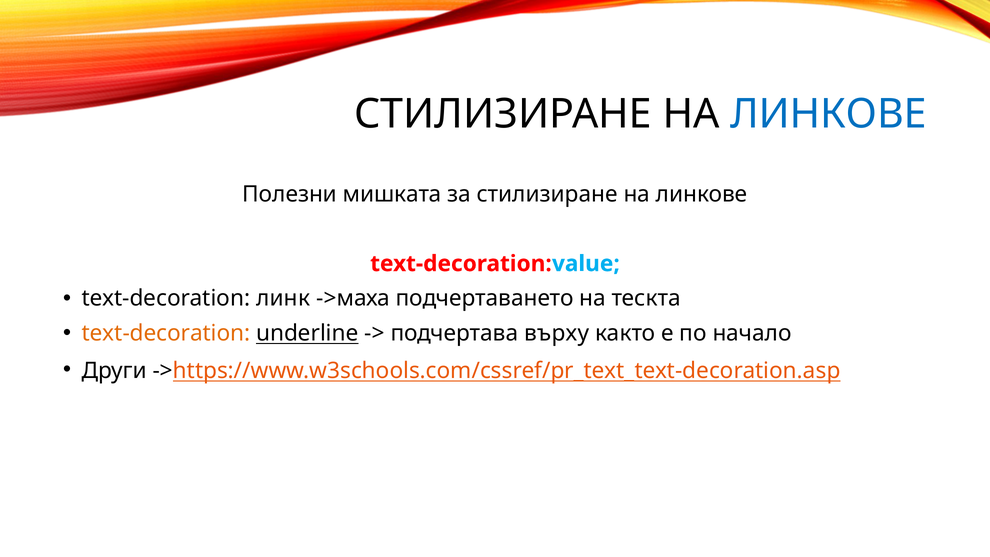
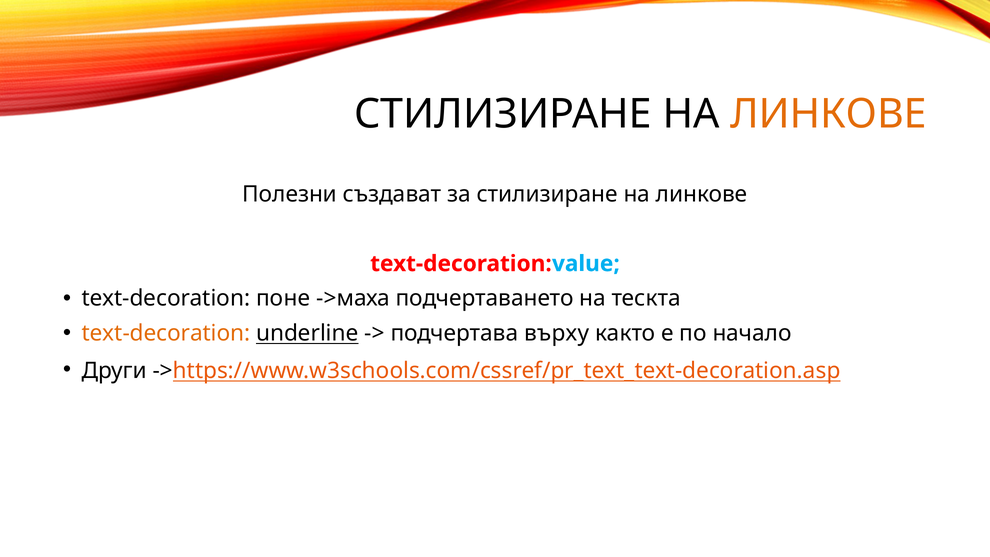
ЛИНКОВЕ at (828, 114) colour: blue -> orange
мишката: мишката -> създават
линк: линк -> поне
